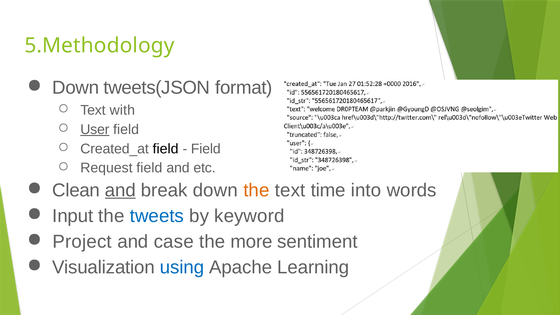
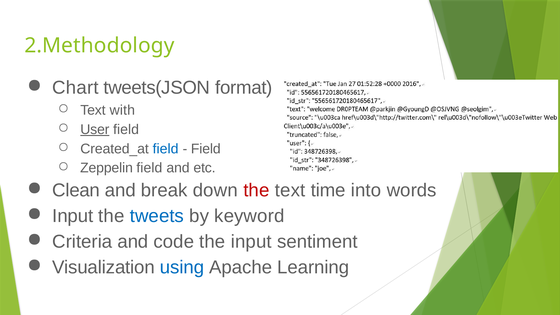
5.Methodology: 5.Methodology -> 2.Methodology
Down at (76, 88): Down -> Chart
field at (166, 149) colour: black -> blue
Request: Request -> Zeppelin
and at (120, 190) underline: present -> none
the at (256, 190) colour: orange -> red
Project: Project -> Criteria
case: case -> code
the more: more -> input
